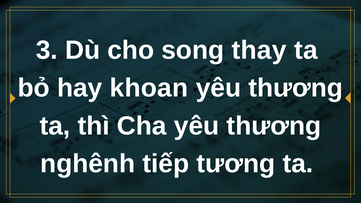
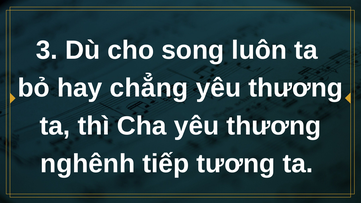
thay: thay -> luôn
khoan: khoan -> chẳng
